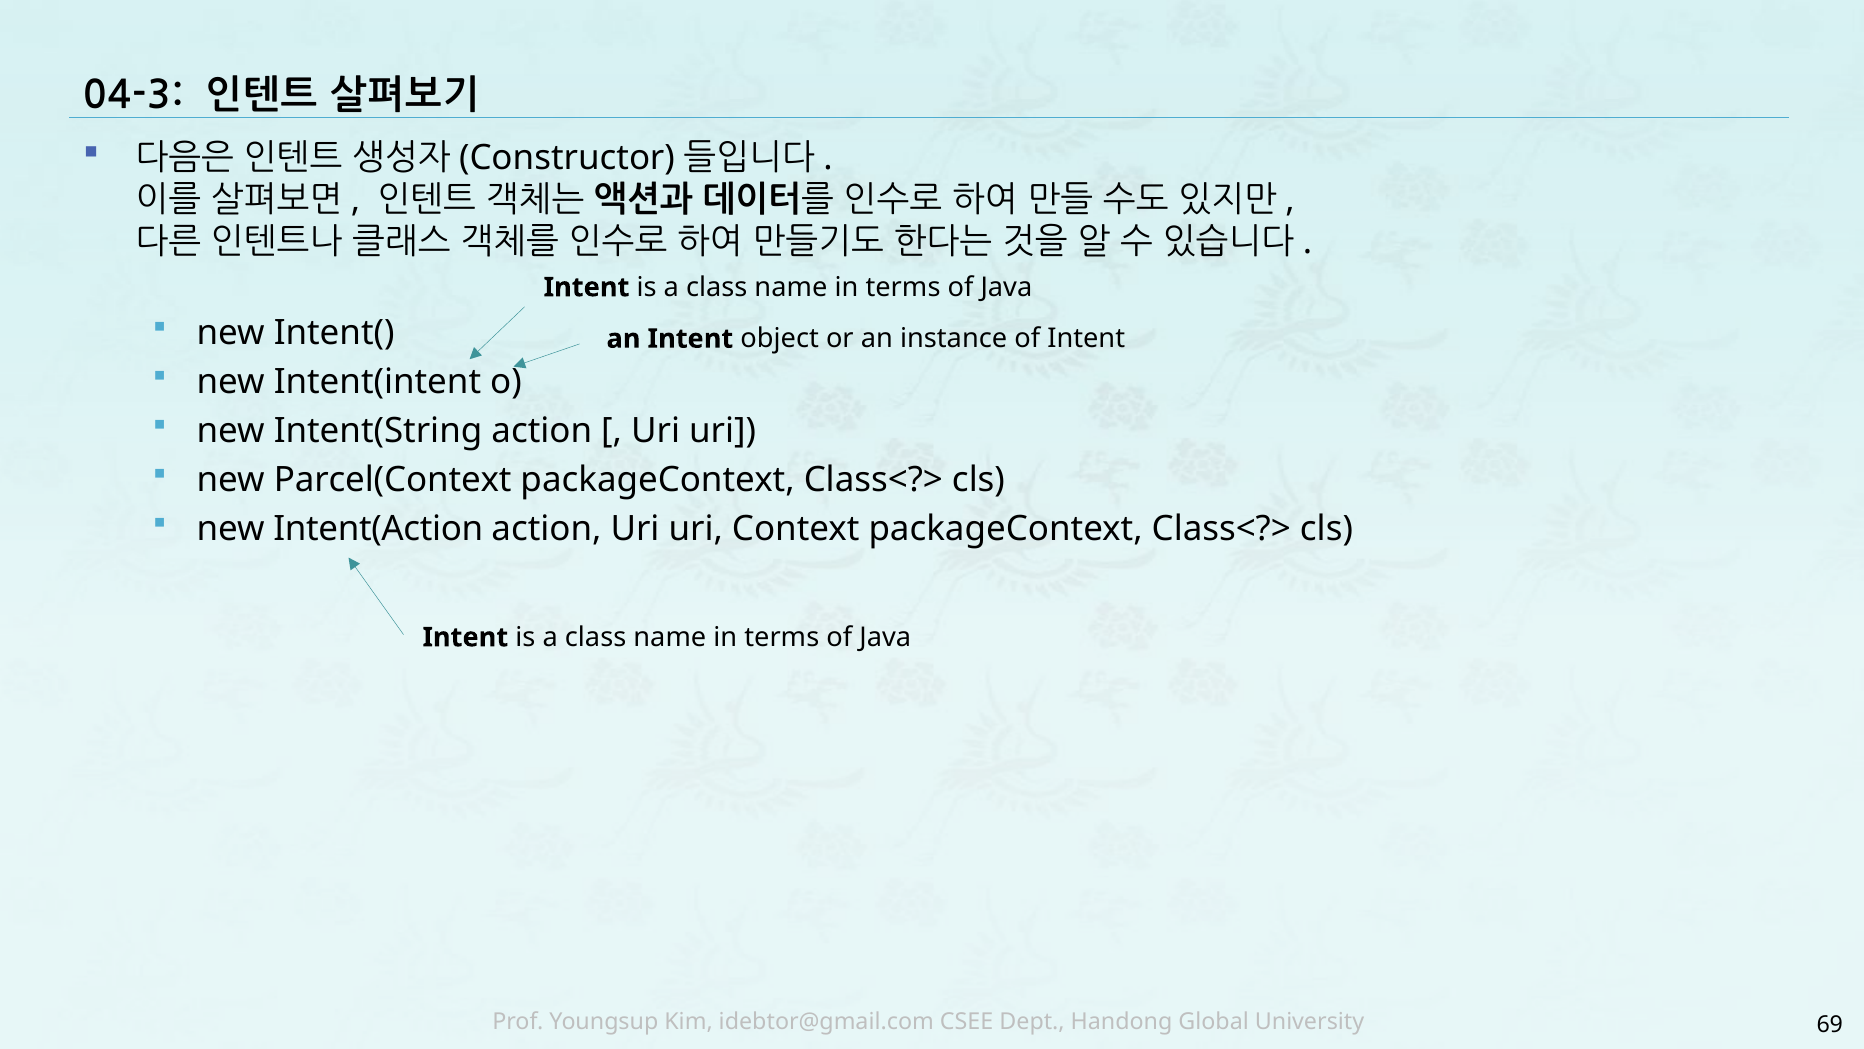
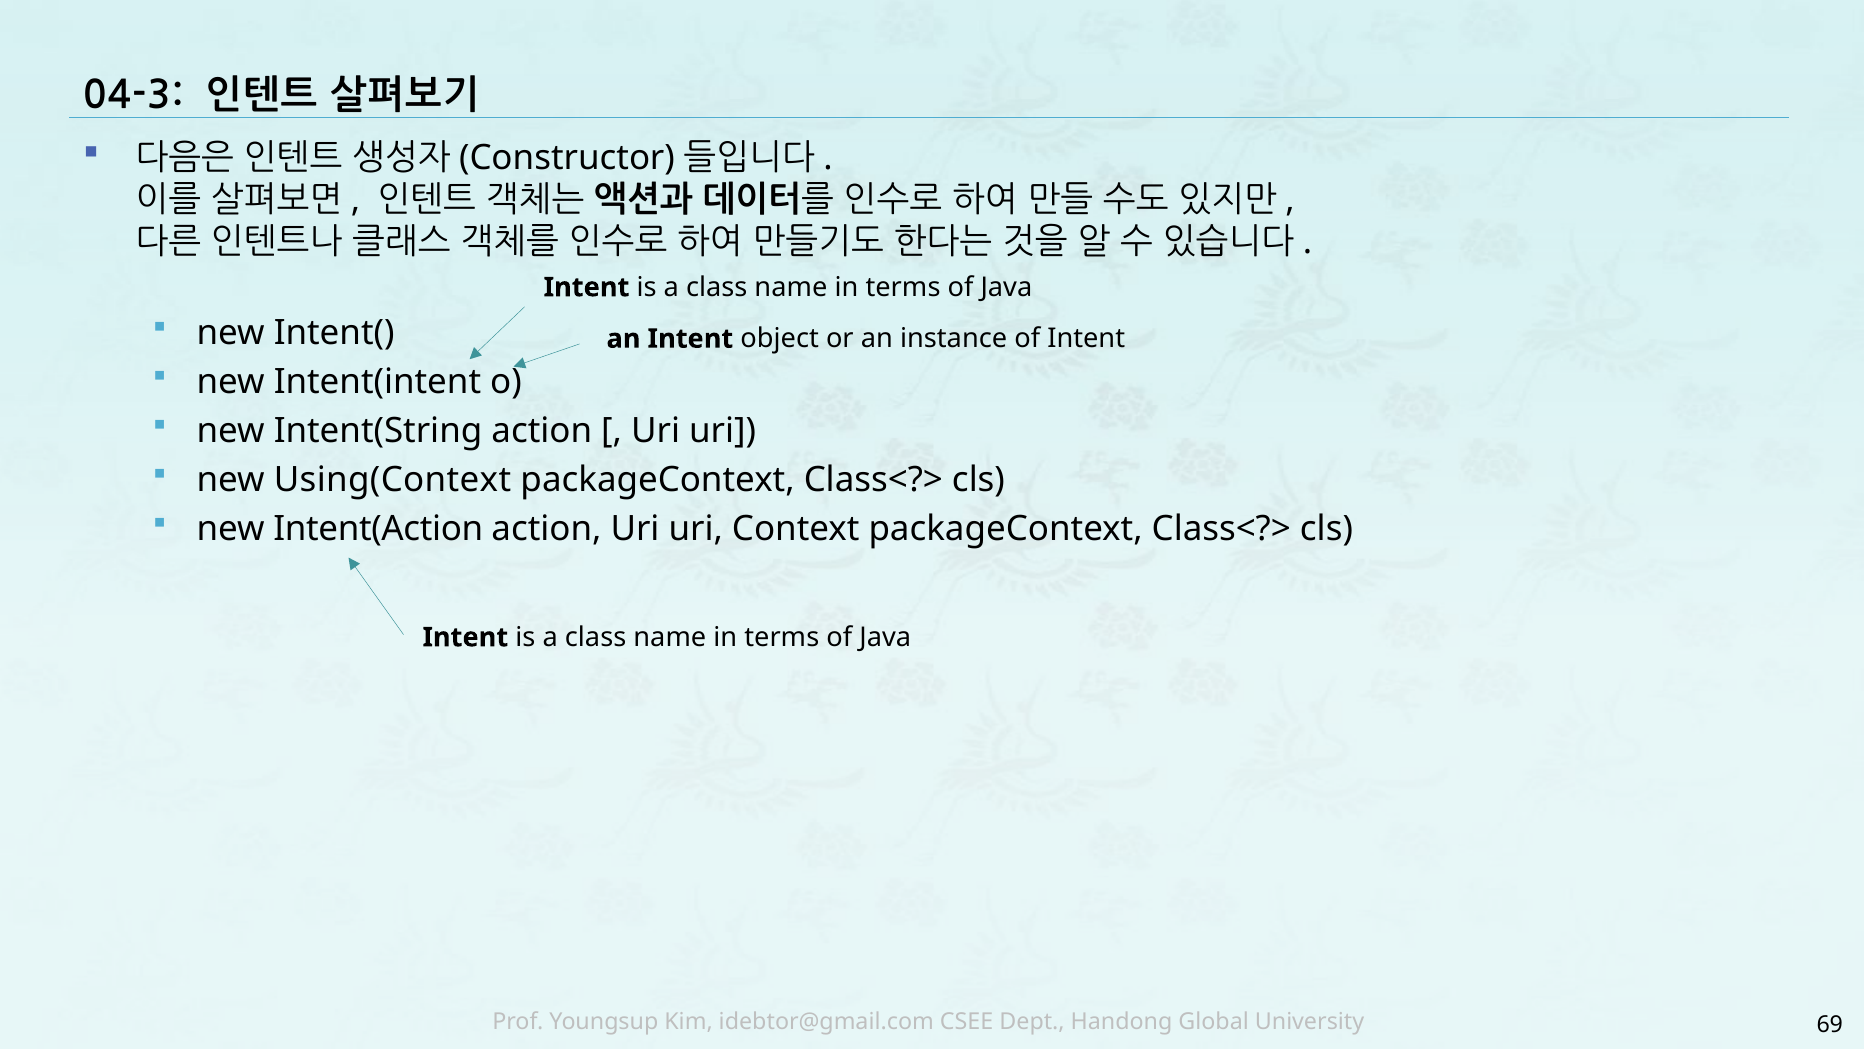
Parcel(Context: Parcel(Context -> Using(Context
